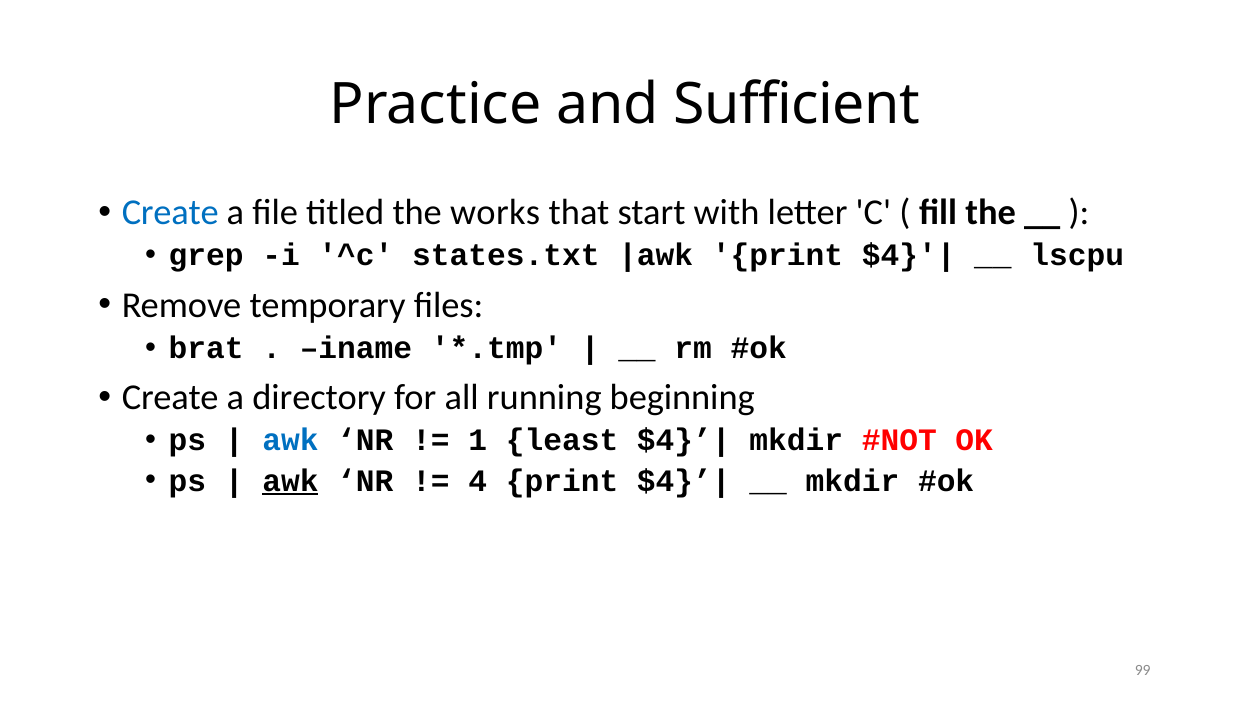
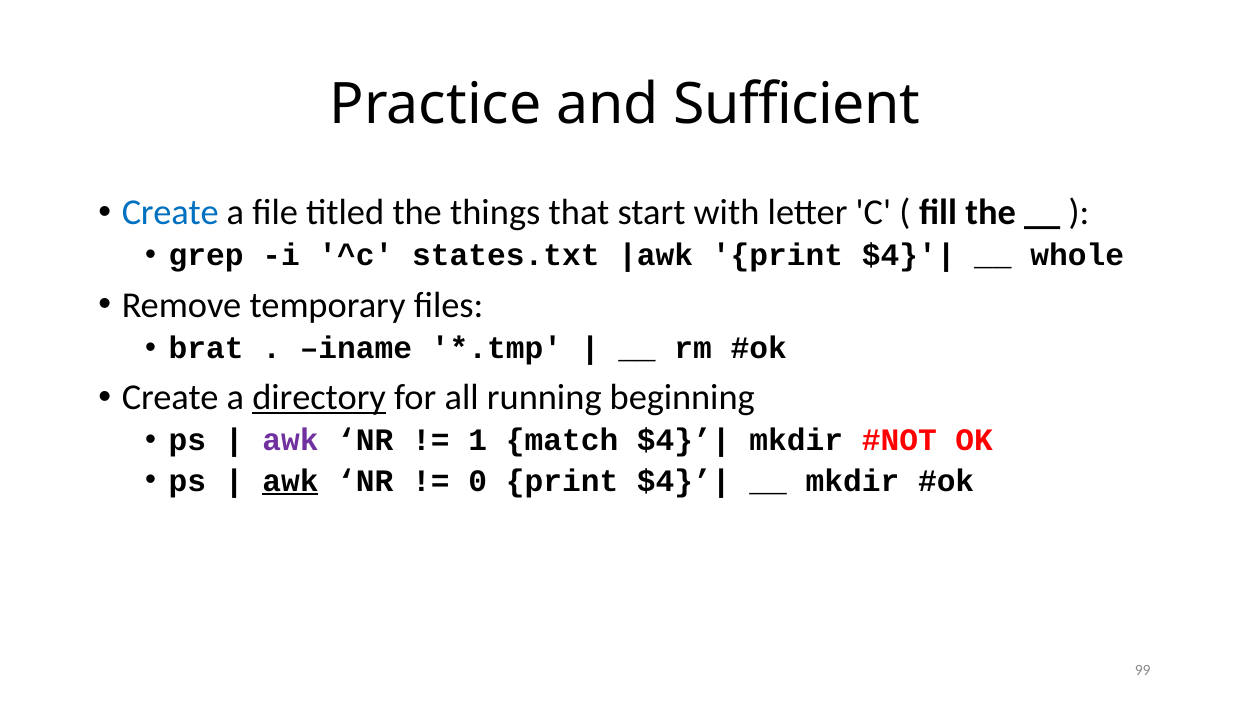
works: works -> things
lscpu: lscpu -> whole
directory underline: none -> present
awk at (290, 441) colour: blue -> purple
least: least -> match
4: 4 -> 0
